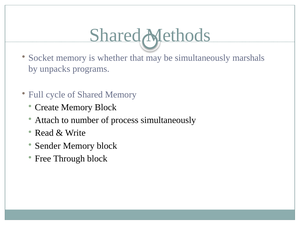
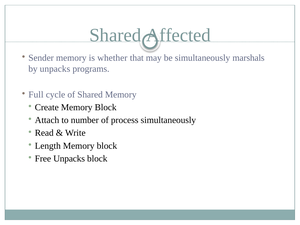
Methods: Methods -> Affected
Socket: Socket -> Sender
Sender: Sender -> Length
Free Through: Through -> Unpacks
